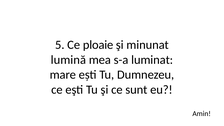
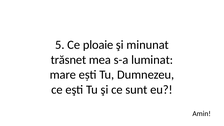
lumină: lumină -> trăsnet
